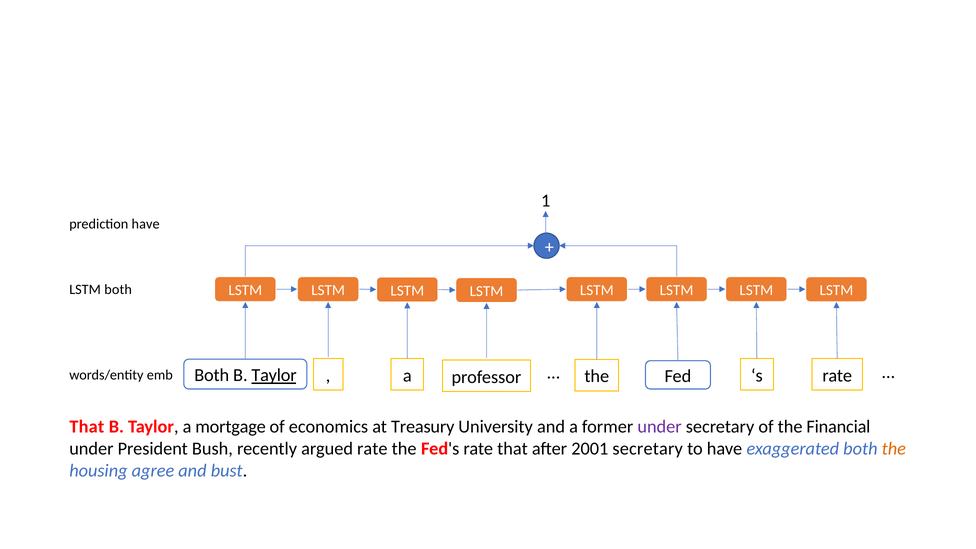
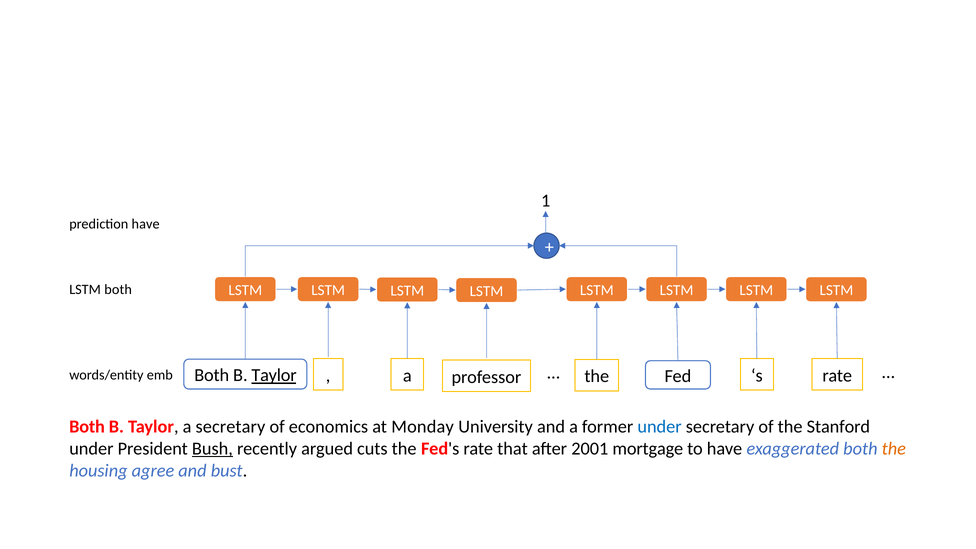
That at (87, 427): That -> Both
a mortgage: mortgage -> secretary
Treasury: Treasury -> Monday
under at (660, 427) colour: purple -> blue
Financial: Financial -> Stanford
Bush underline: none -> present
argued rate: rate -> cuts
2001 secretary: secretary -> mortgage
